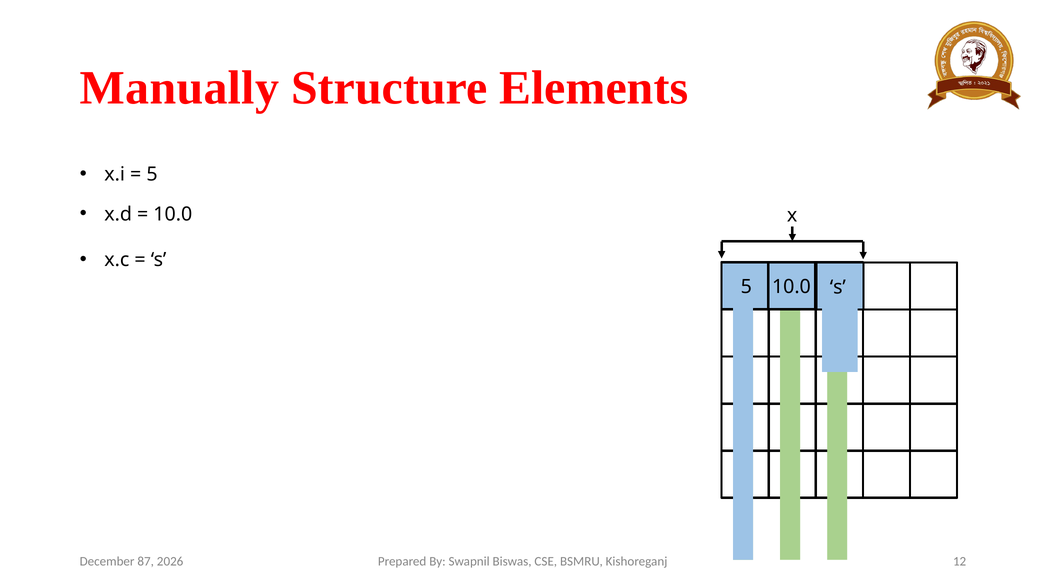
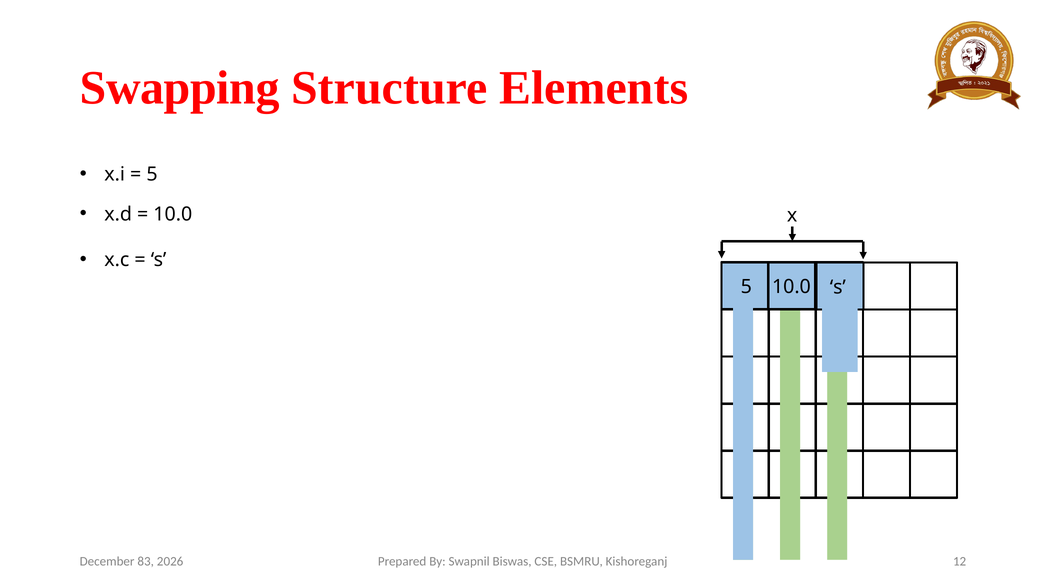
Manually: Manually -> Swapping
87: 87 -> 83
